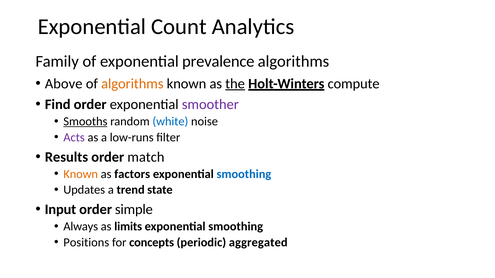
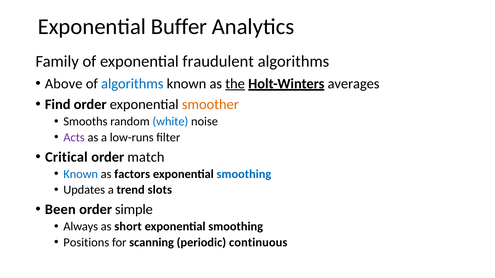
Count: Count -> Buffer
prevalence: prevalence -> fraudulent
algorithms at (132, 84) colour: orange -> blue
compute: compute -> averages
smoother colour: purple -> orange
Smooths underline: present -> none
Results: Results -> Critical
Known at (81, 174) colour: orange -> blue
state: state -> slots
Input: Input -> Been
limits: limits -> short
concepts: concepts -> scanning
aggregated: aggregated -> continuous
